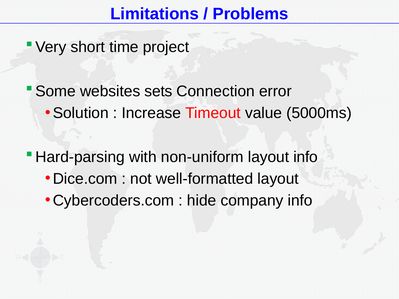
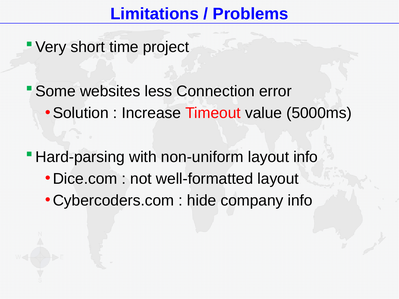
sets: sets -> less
